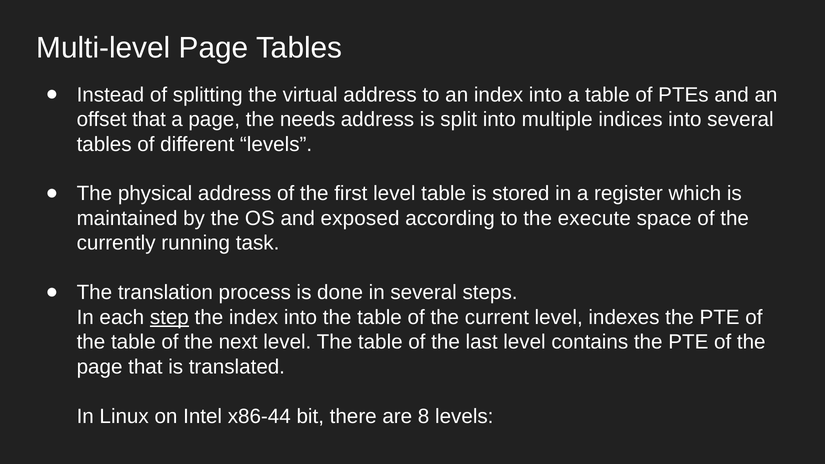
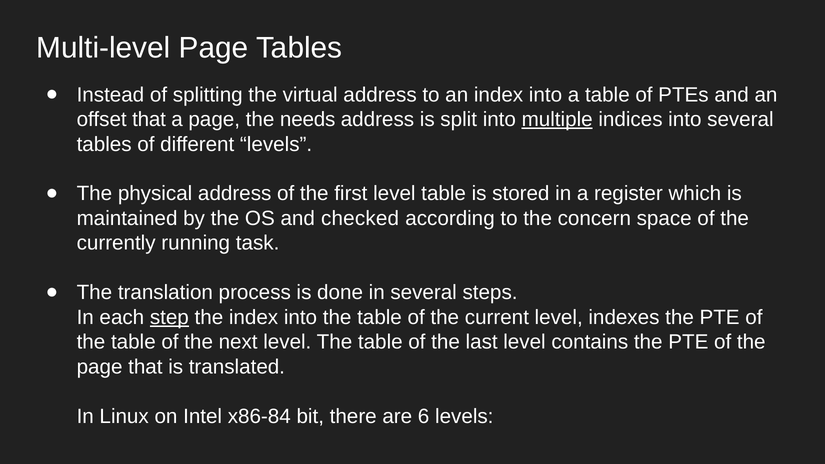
multiple underline: none -> present
exposed: exposed -> checked
execute: execute -> concern
x86-44: x86-44 -> x86-84
8: 8 -> 6
